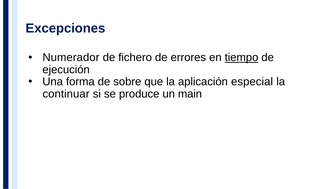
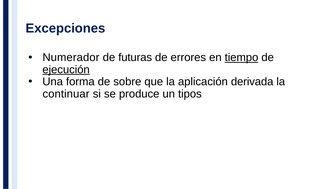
fichero: fichero -> futuras
ejecución underline: none -> present
especial: especial -> derivada
main: main -> tipos
